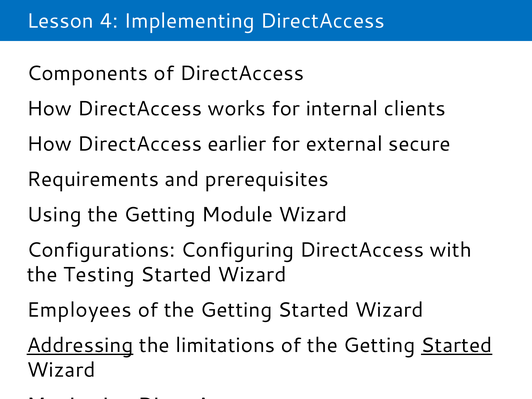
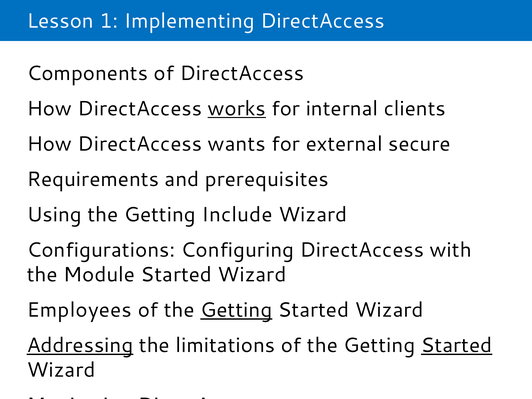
4: 4 -> 1
works underline: none -> present
earlier: earlier -> wants
Module: Module -> Include
Testing: Testing -> Module
Getting at (236, 310) underline: none -> present
